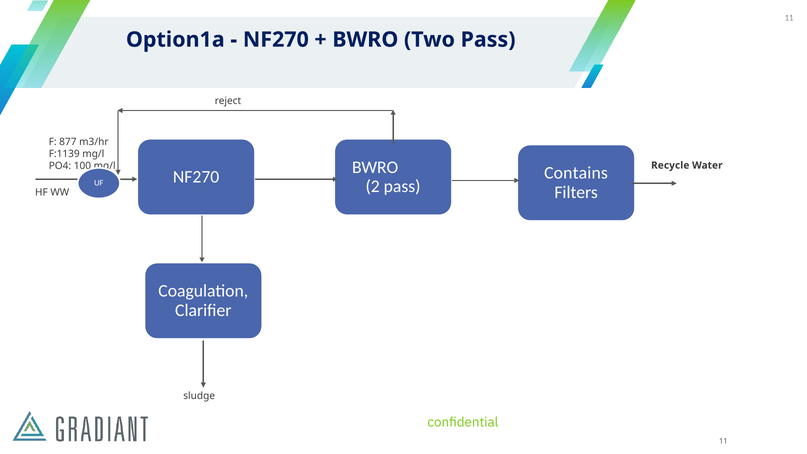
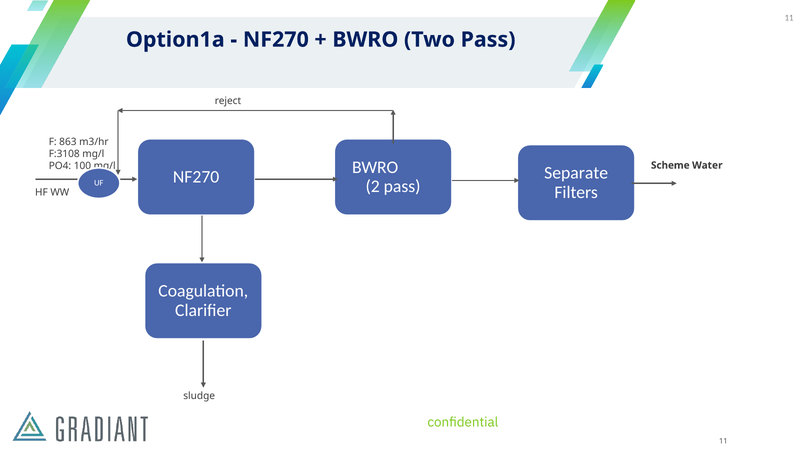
877: 877 -> 863
F:1139: F:1139 -> F:3108
Recycle: Recycle -> Scheme
Contains: Contains -> Separate
